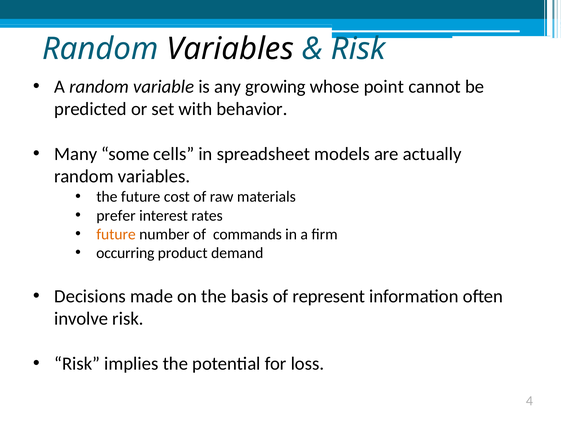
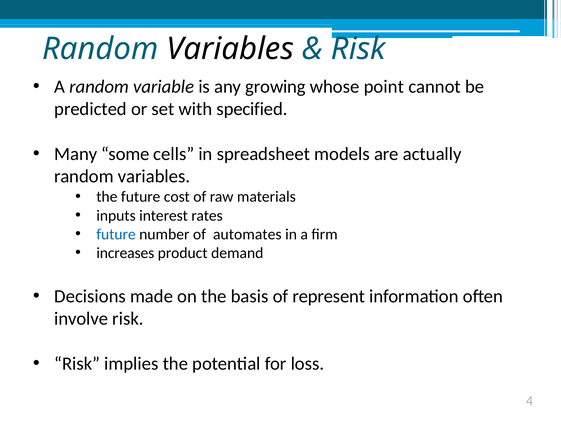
behavior: behavior -> specified
prefer: prefer -> inputs
future at (116, 234) colour: orange -> blue
commands: commands -> automates
occurring: occurring -> increases
